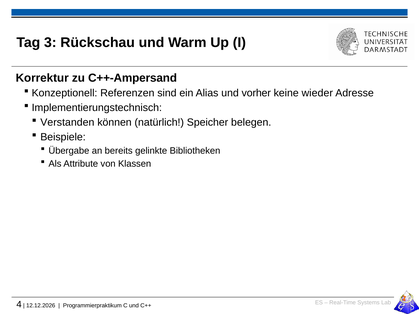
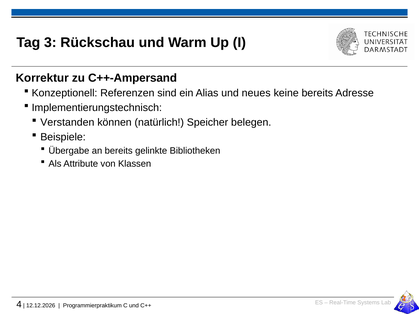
vorher: vorher -> neues
keine wieder: wieder -> bereits
